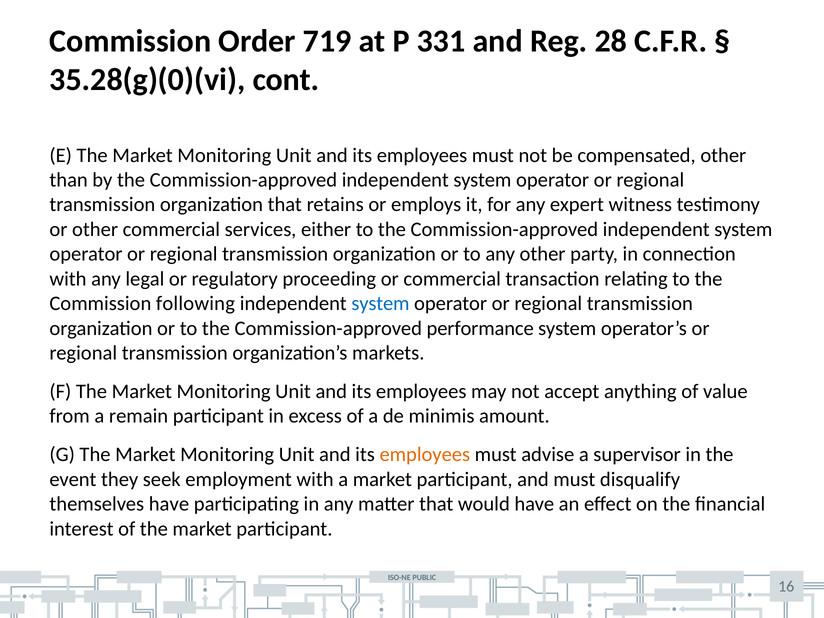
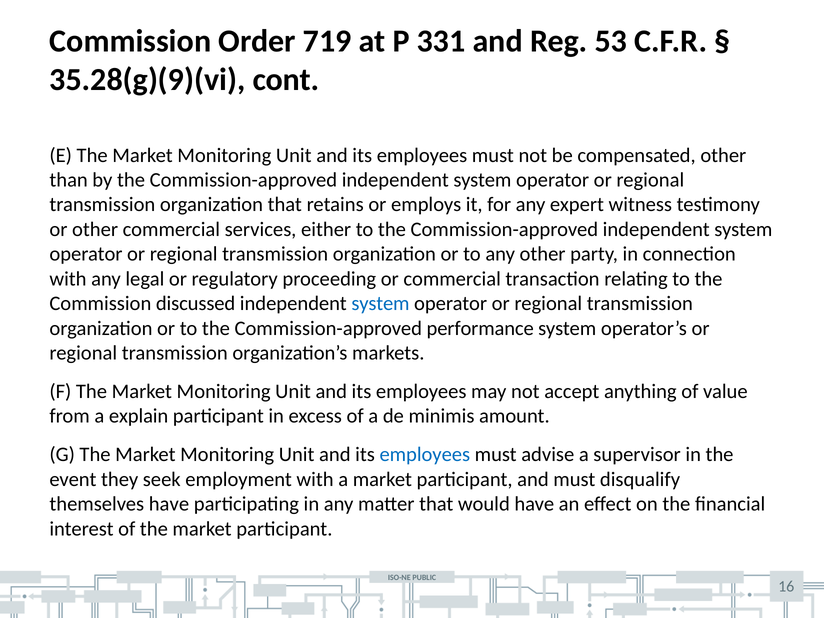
28: 28 -> 53
35.28(g)(0)(vi: 35.28(g)(0)(vi -> 35.28(g)(9)(vi
following: following -> discussed
remain: remain -> explain
employees at (425, 455) colour: orange -> blue
